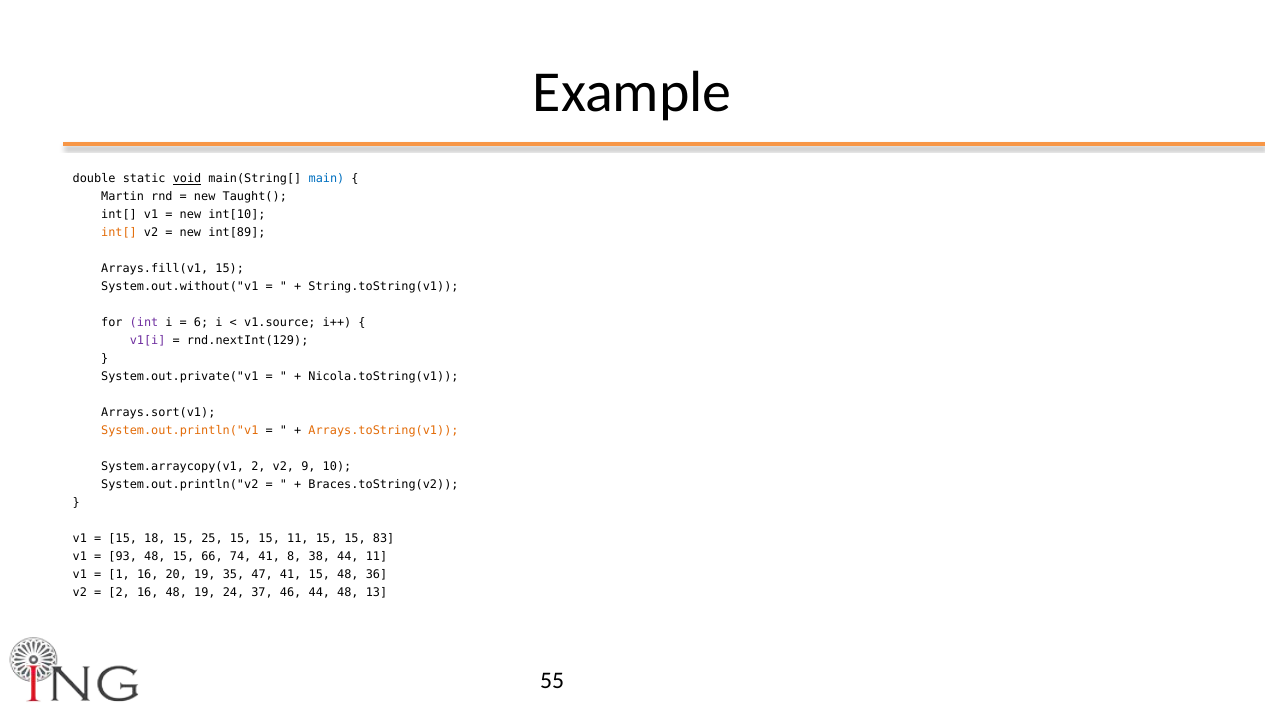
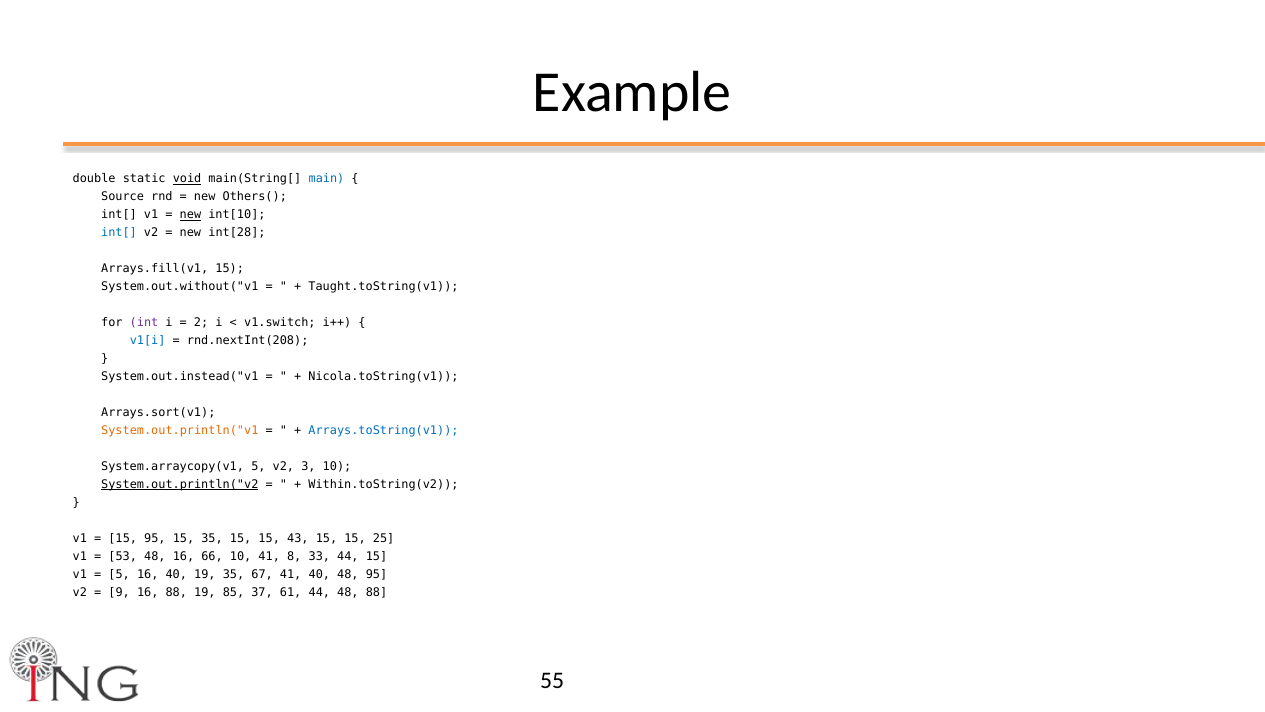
Martin: Martin -> Source
Taught(: Taught( -> Others(
new at (190, 215) underline: none -> present
int[ at (119, 233) colour: orange -> blue
int[89: int[89 -> int[28
String.toString(v1: String.toString(v1 -> Taught.toString(v1
6: 6 -> 2
v1.source: v1.source -> v1.switch
v1[i colour: purple -> blue
rnd.nextInt(129: rnd.nextInt(129 -> rnd.nextInt(208
System.out.private("v1: System.out.private("v1 -> System.out.instead("v1
Arrays.toString(v1 colour: orange -> blue
System.arraycopy(v1 2: 2 -> 5
9: 9 -> 3
System.out.println("v2 underline: none -> present
Braces.toString(v2: Braces.toString(v2 -> Within.toString(v2
15 18: 18 -> 95
15 25: 25 -> 35
15 11: 11 -> 43
83: 83 -> 25
93: 93 -> 53
48 15: 15 -> 16
66 74: 74 -> 10
38: 38 -> 33
44 11: 11 -> 15
1 at (119, 574): 1 -> 5
16 20: 20 -> 40
47: 47 -> 67
41 15: 15 -> 40
48 36: 36 -> 95
2 at (119, 592): 2 -> 9
16 48: 48 -> 88
24: 24 -> 85
46: 46 -> 61
48 13: 13 -> 88
